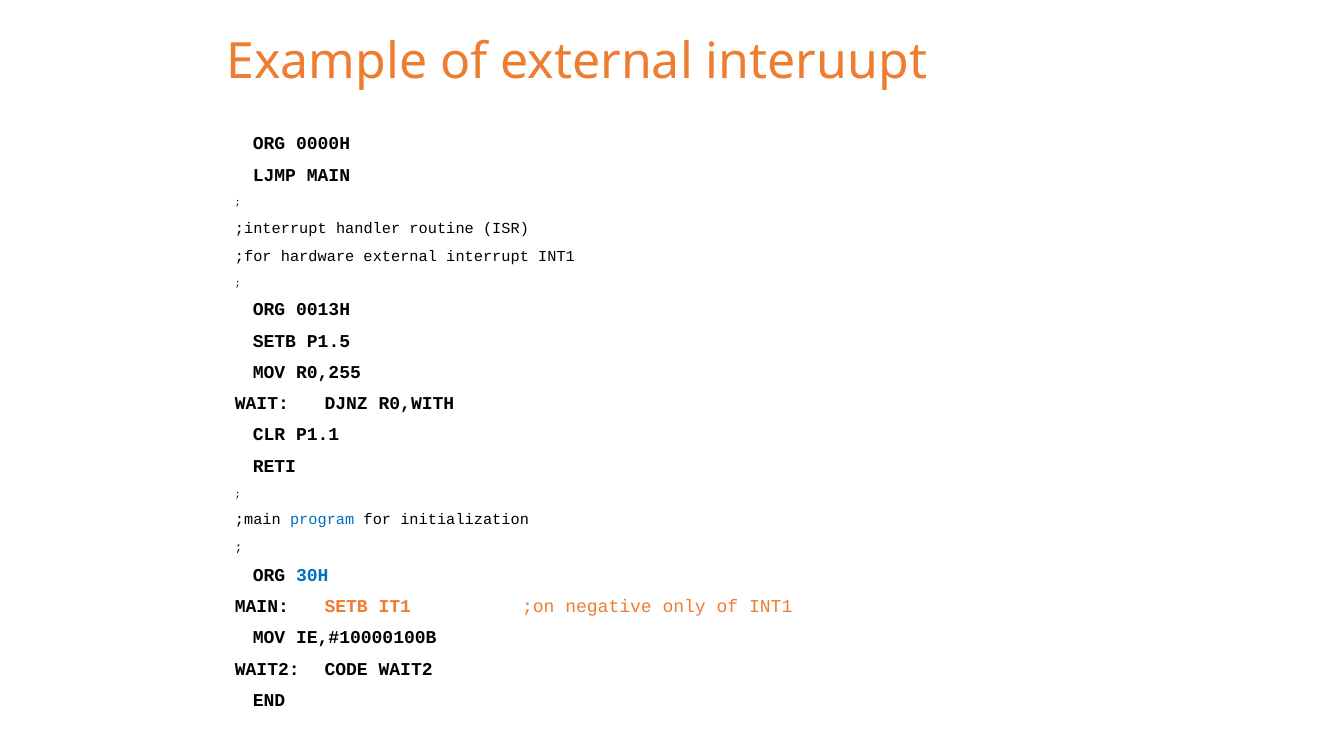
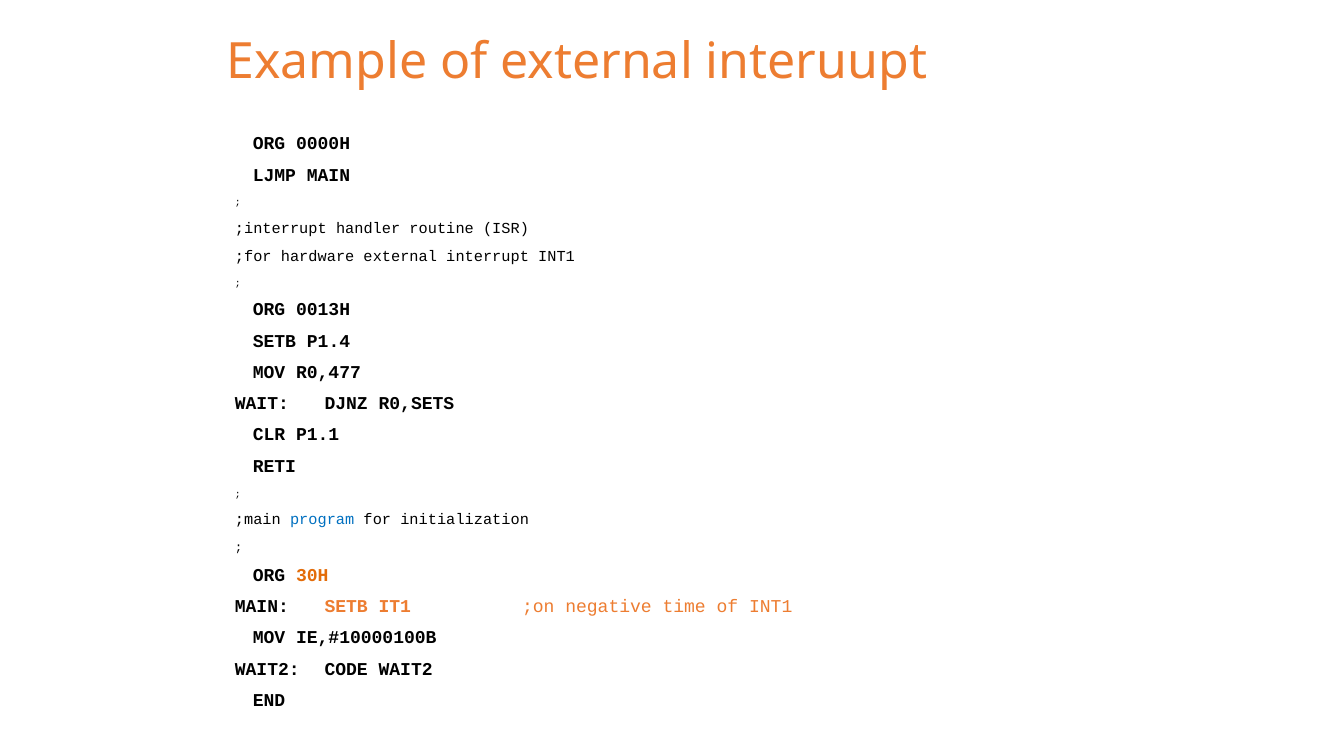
P1.5: P1.5 -> P1.4
R0,255: R0,255 -> R0,477
R0,WITH: R0,WITH -> R0,SETS
30H colour: blue -> orange
only: only -> time
